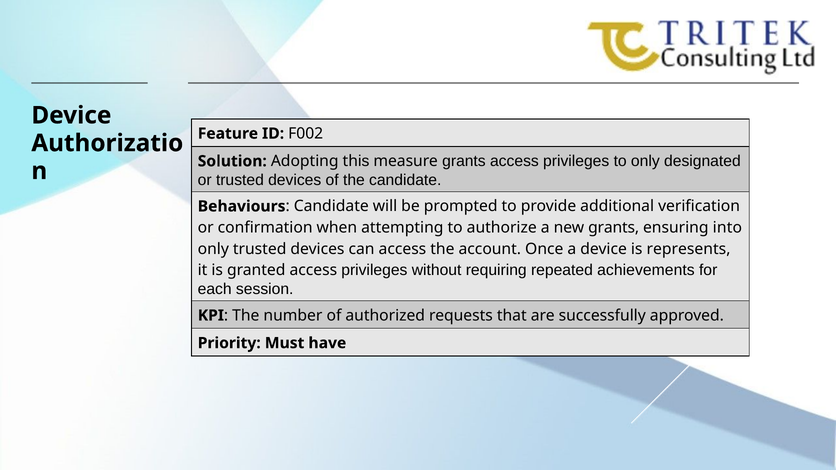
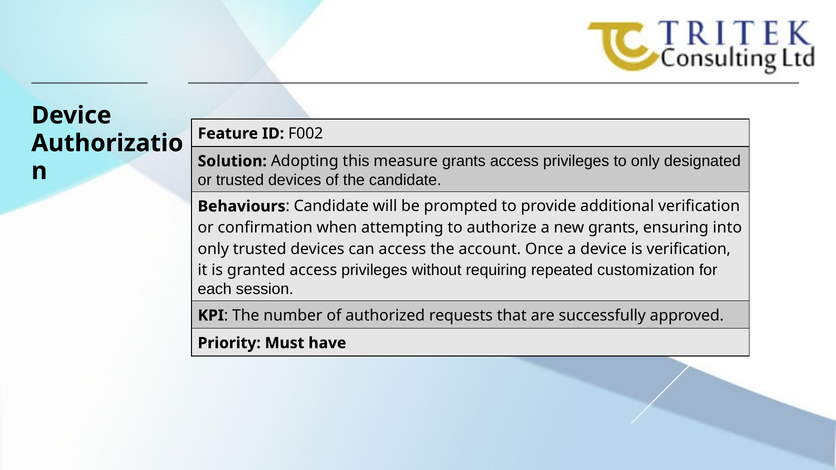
is represents: represents -> verification
achievements: achievements -> customization
